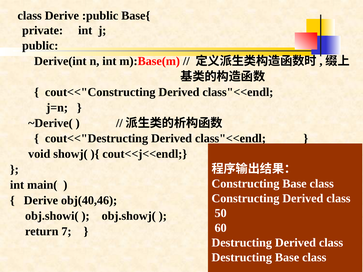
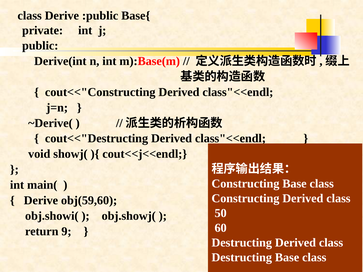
obj(40,46: obj(40,46 -> obj(59,60
7: 7 -> 9
